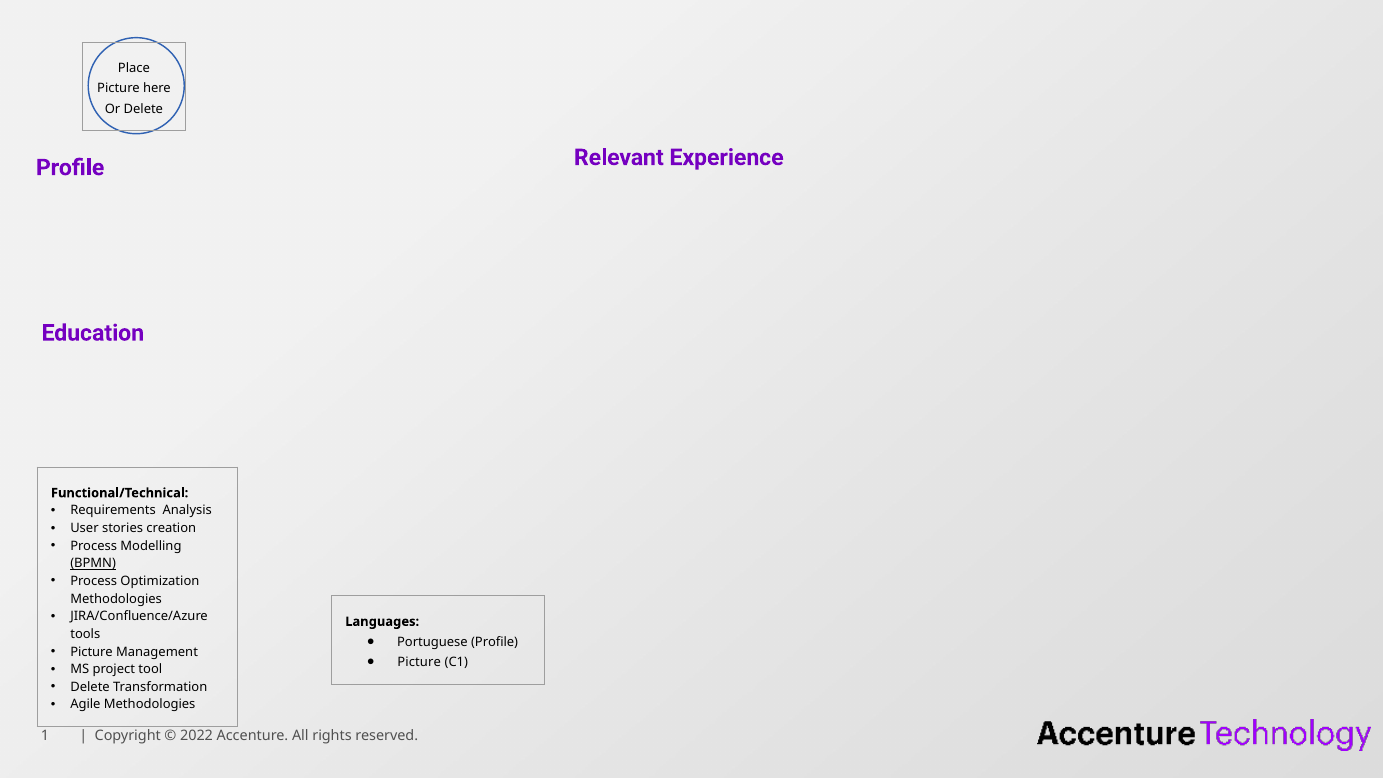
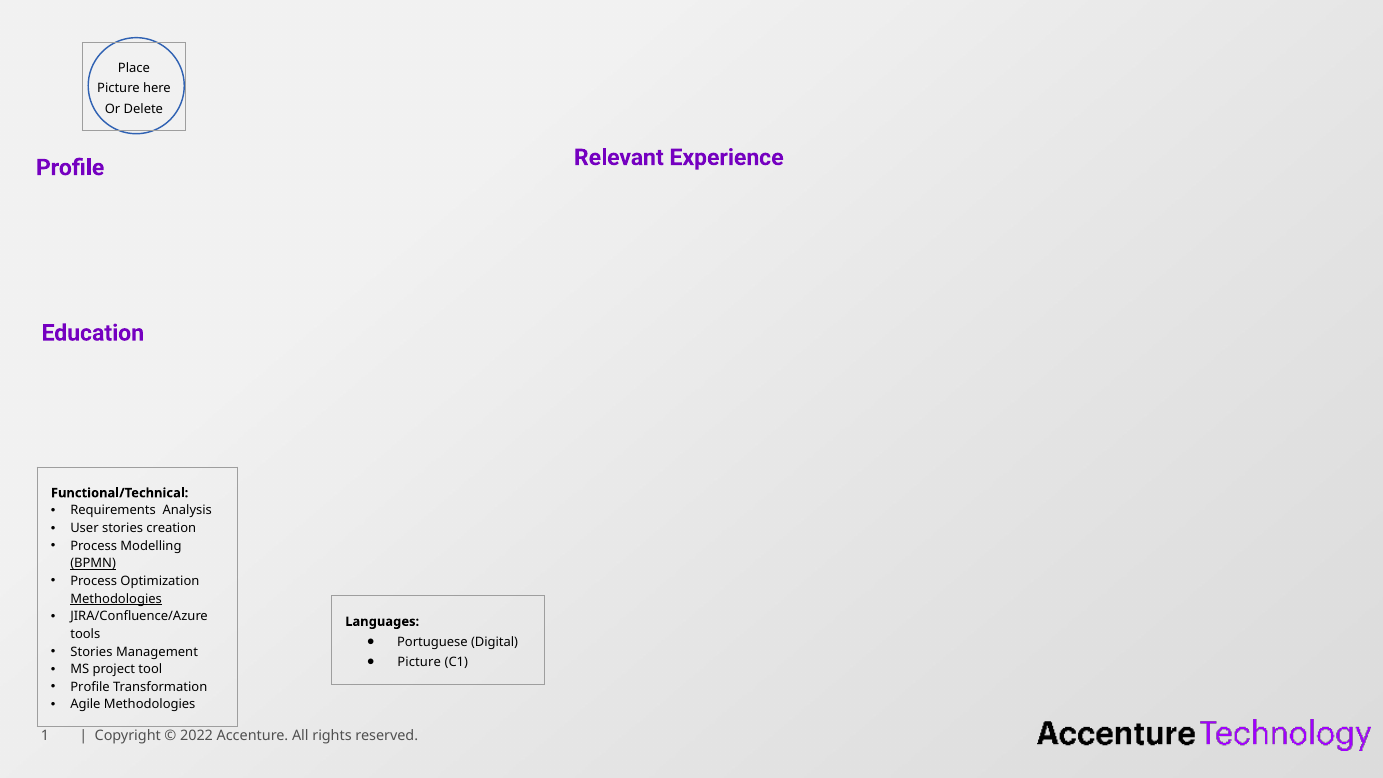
Methodologies at (116, 599) underline: none -> present
Portuguese Profile: Profile -> Digital
Picture at (92, 652): Picture -> Stories
Delete at (90, 687): Delete -> Profile
